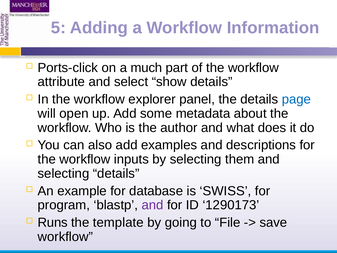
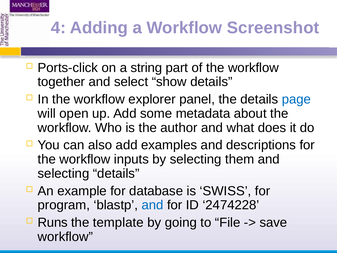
5: 5 -> 4
Information: Information -> Screenshot
much: much -> string
attribute: attribute -> together
and at (152, 205) colour: purple -> blue
1290173: 1290173 -> 2474228
